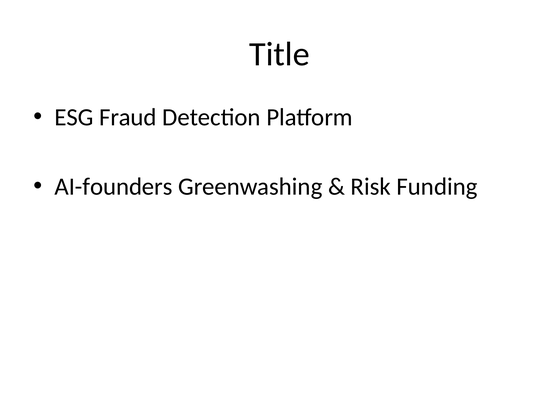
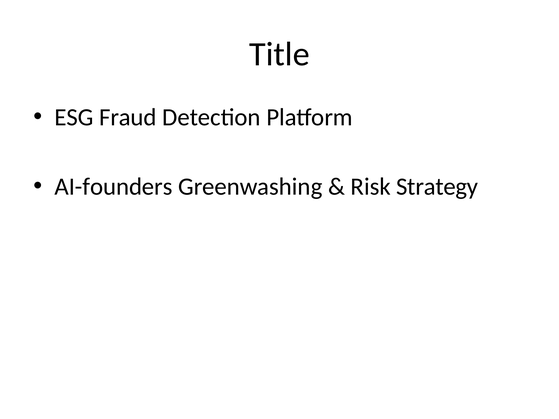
Funding: Funding -> Strategy
